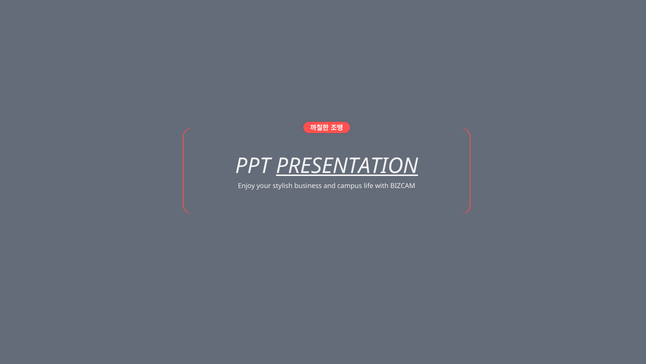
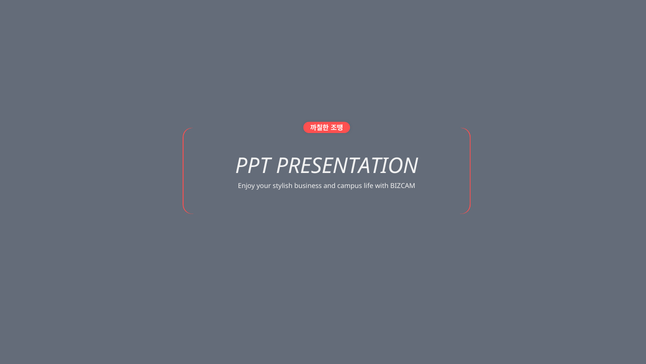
PRESENTATION underline: present -> none
